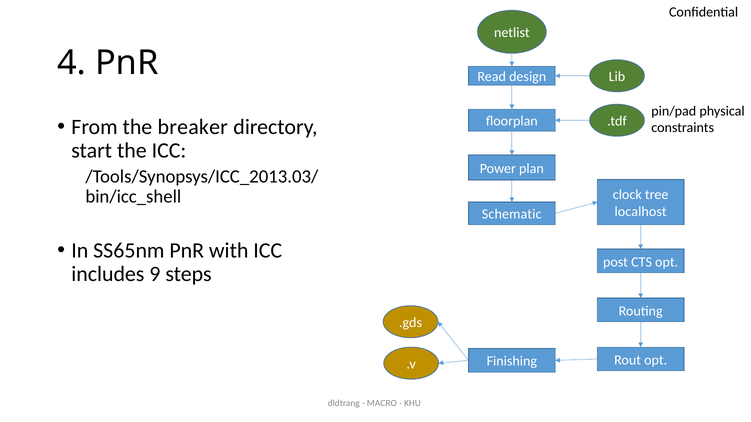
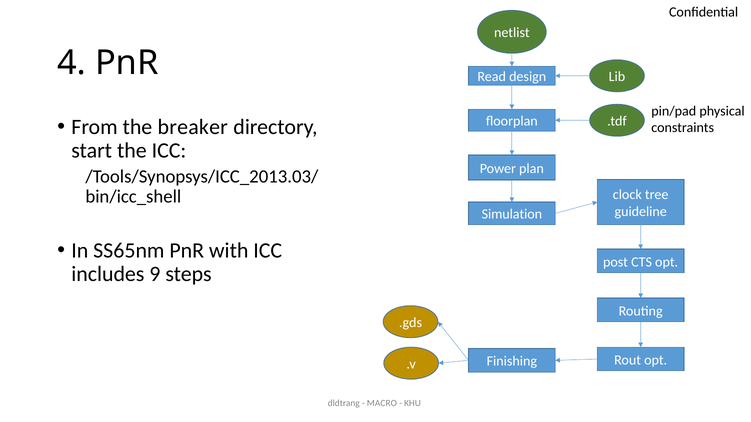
localhost: localhost -> guideline
Schematic: Schematic -> Simulation
